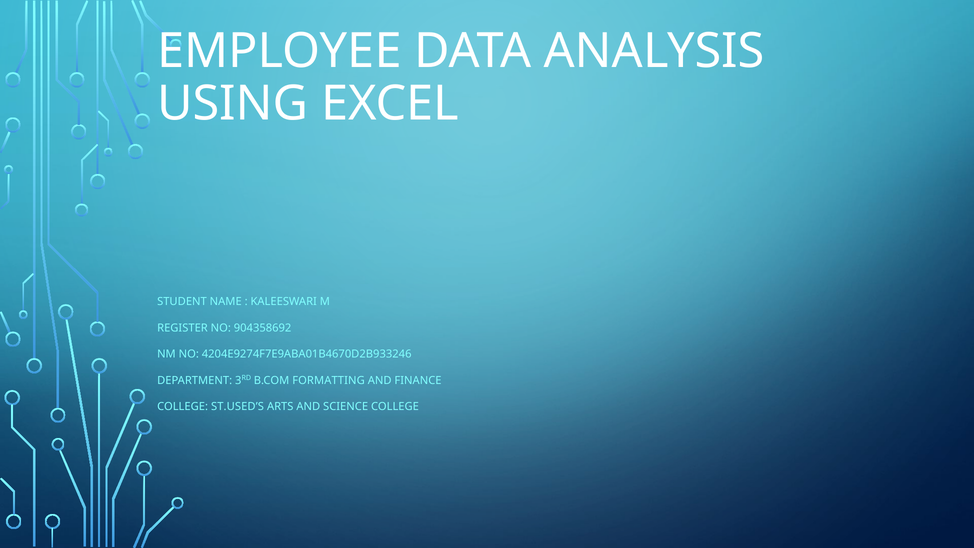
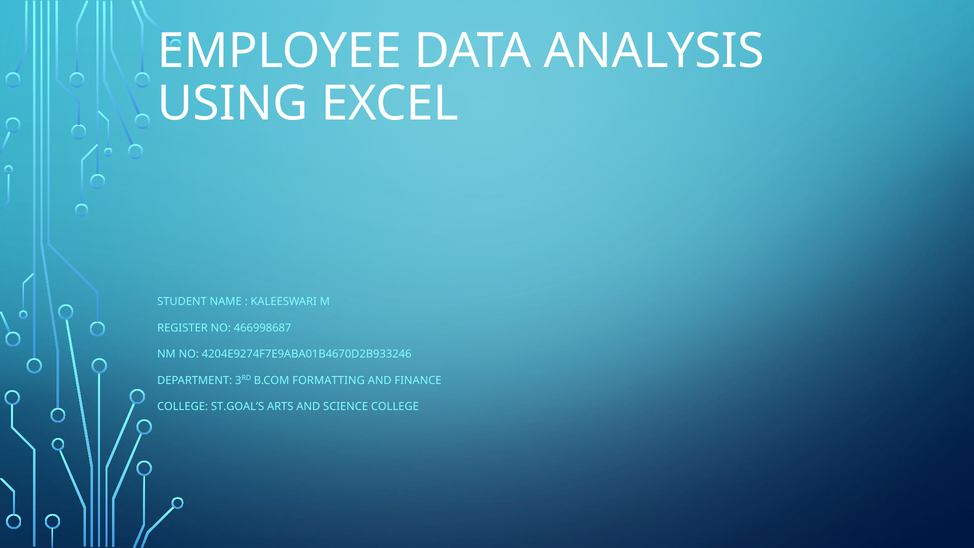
904358692: 904358692 -> 466998687
ST.USED’S: ST.USED’S -> ST.GOAL’S
